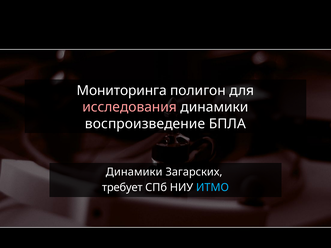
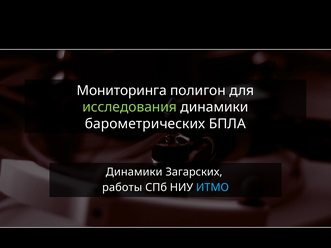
исследования colour: pink -> light green
воспроизведение: воспроизведение -> барометрических
требует: требует -> работы
